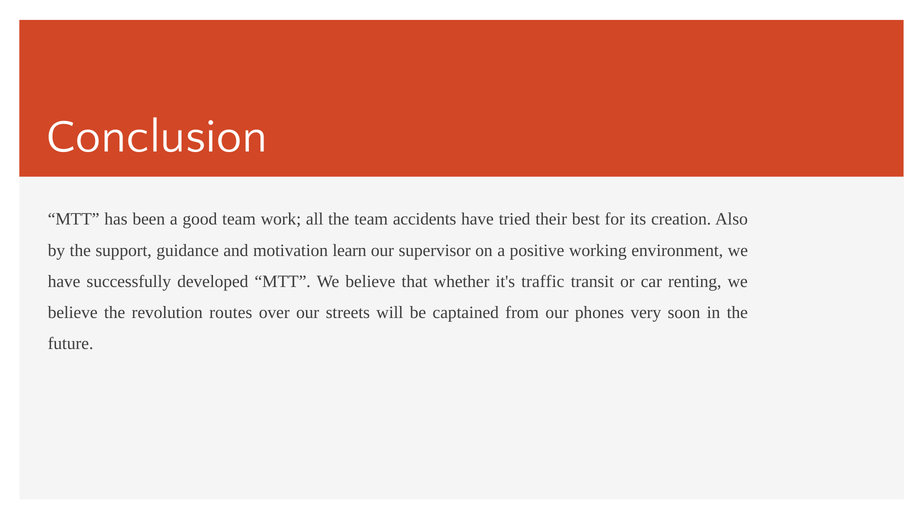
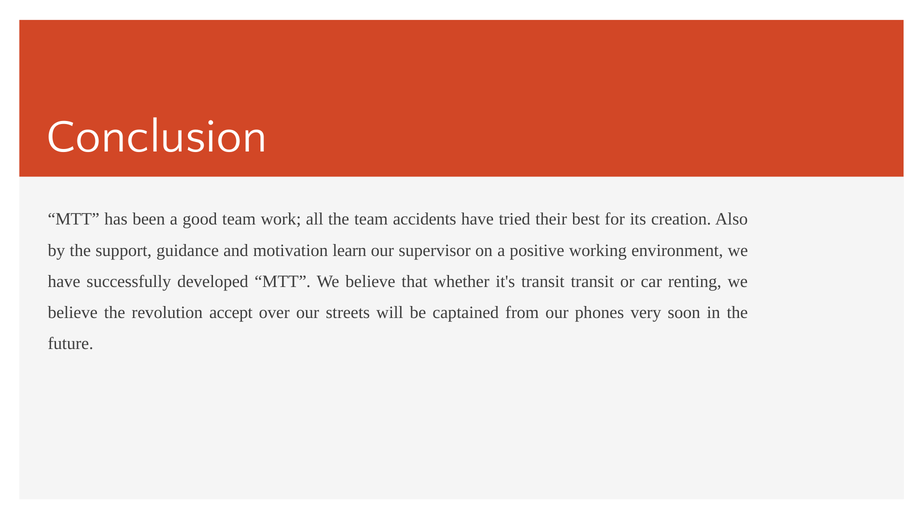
it's traffic: traffic -> transit
routes: routes -> accept
